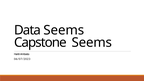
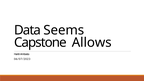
Capstone Seems: Seems -> Allows
